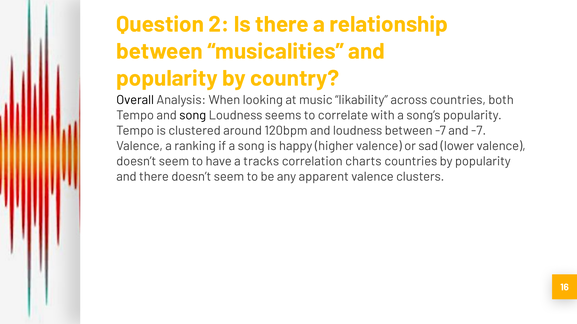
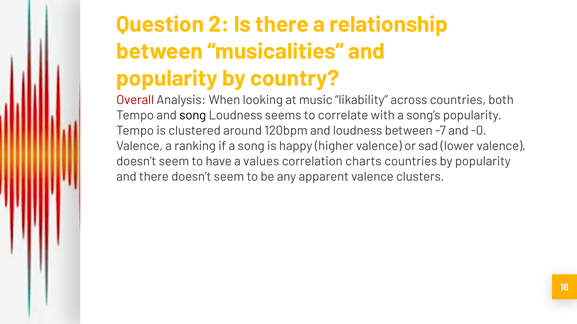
Overall colour: black -> red
and -7: -7 -> -0
tracks: tracks -> values
